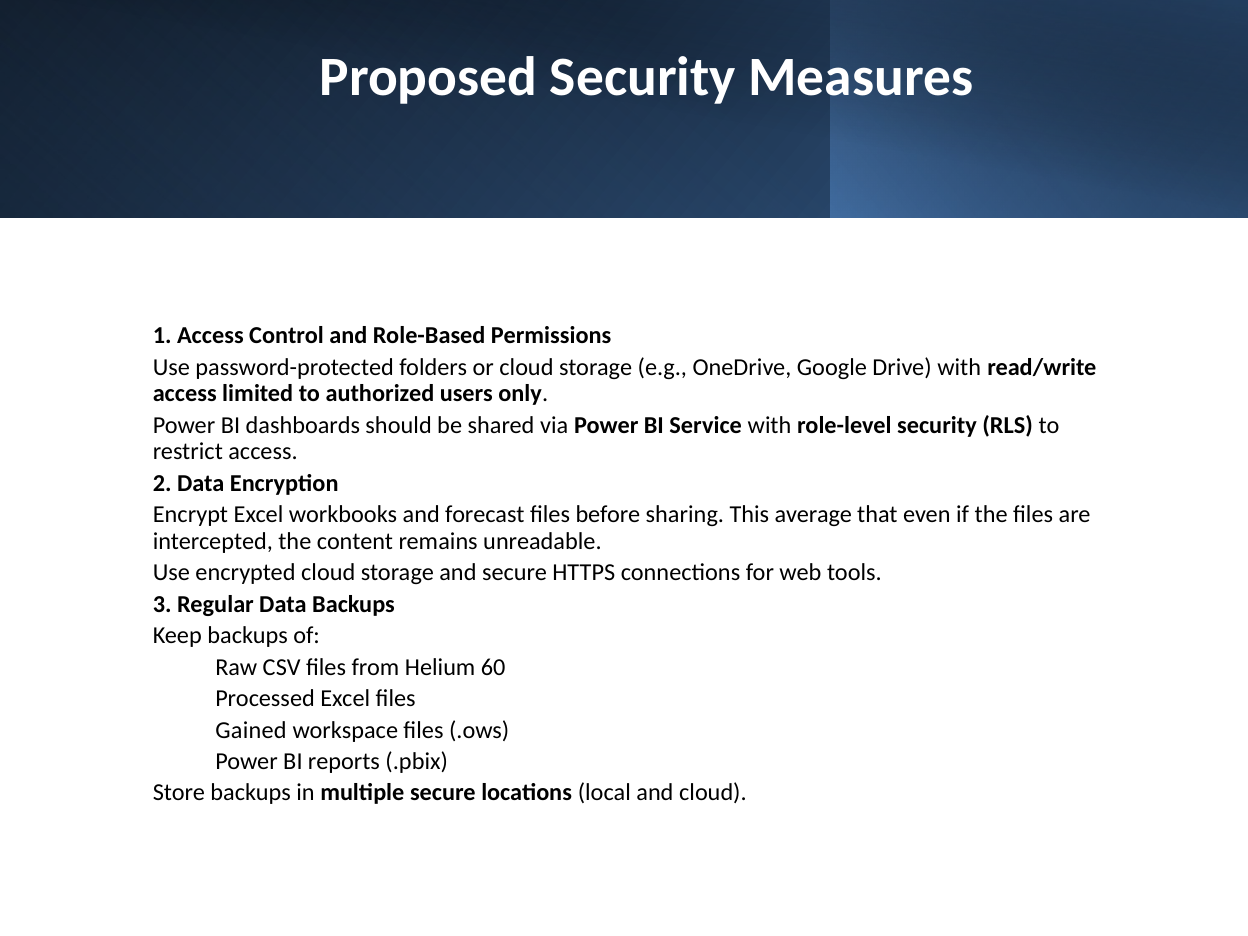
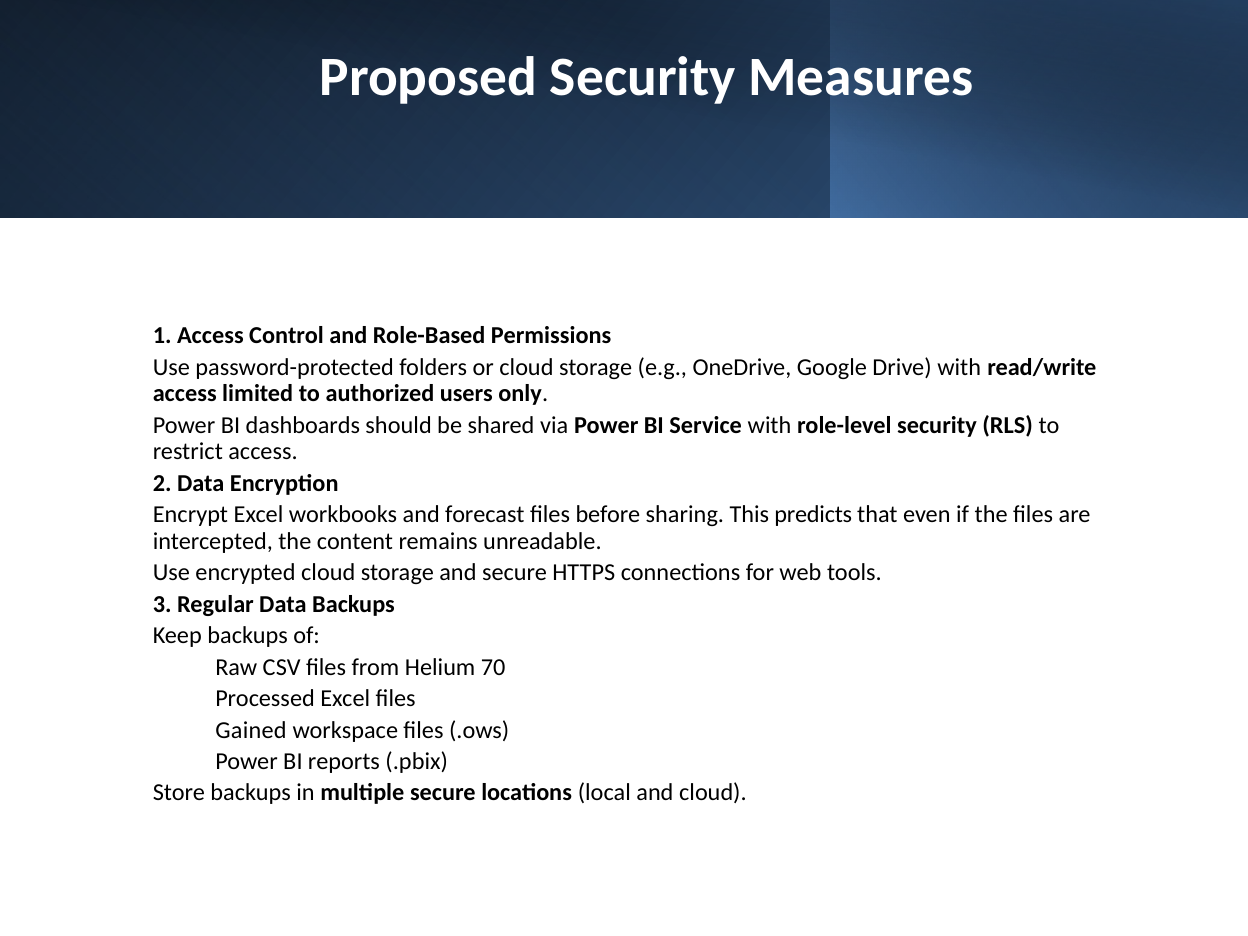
average: average -> predicts
60: 60 -> 70
